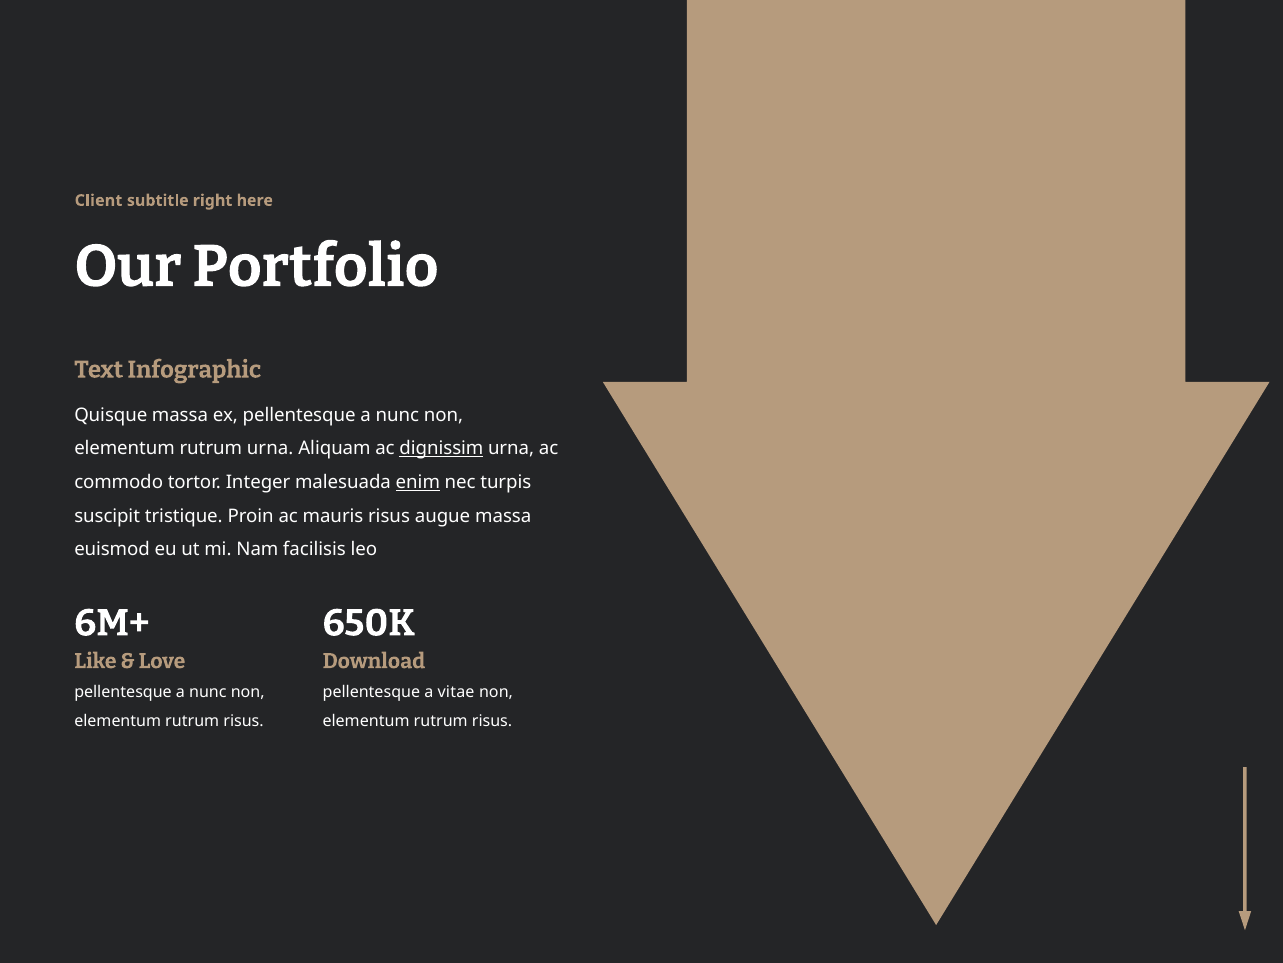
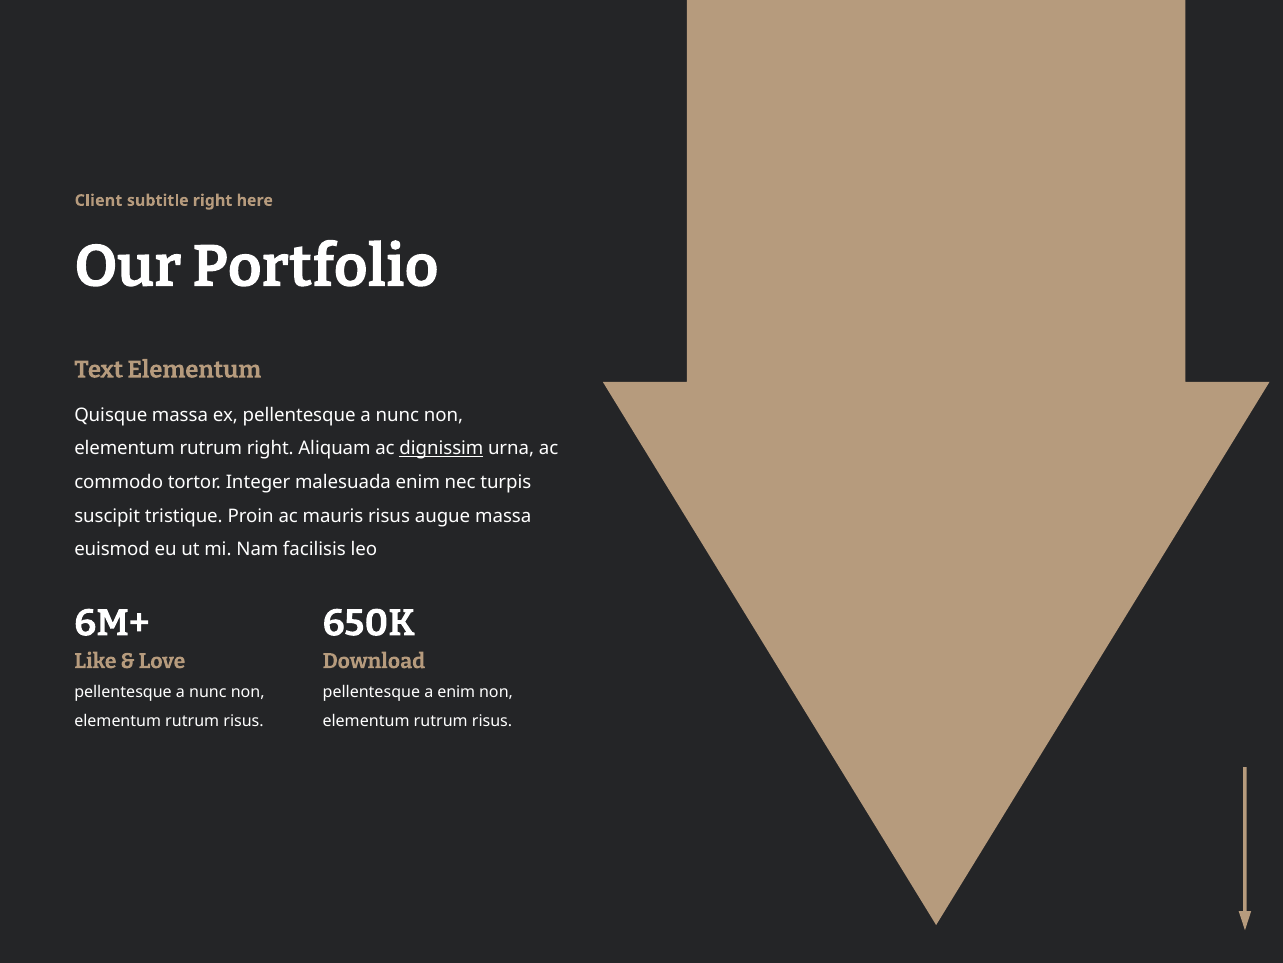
Text Infographic: Infographic -> Elementum
rutrum urna: urna -> right
enim at (418, 482) underline: present -> none
a vitae: vitae -> enim
